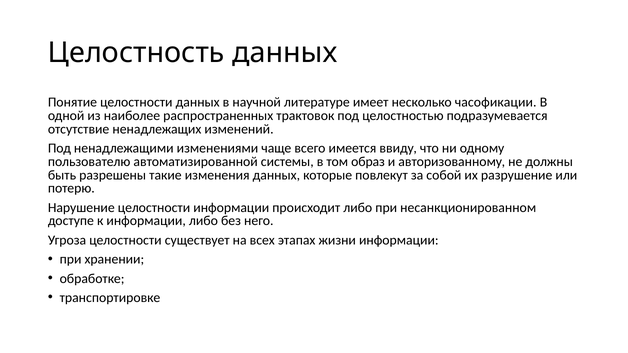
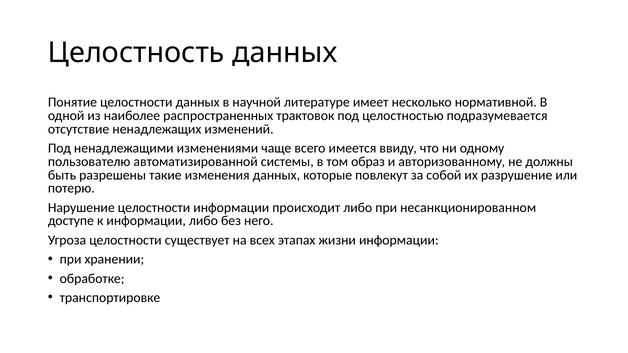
часофикации: часофикации -> нормативной
